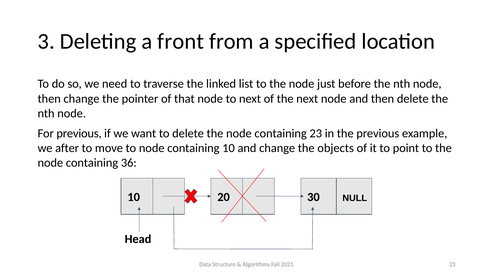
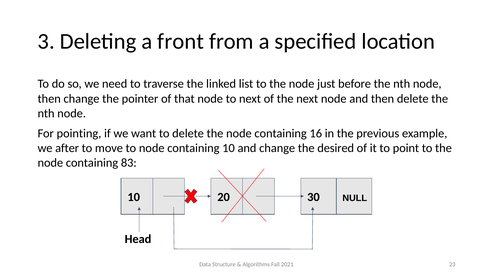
For previous: previous -> pointing
containing 23: 23 -> 16
objects: objects -> desired
36: 36 -> 83
